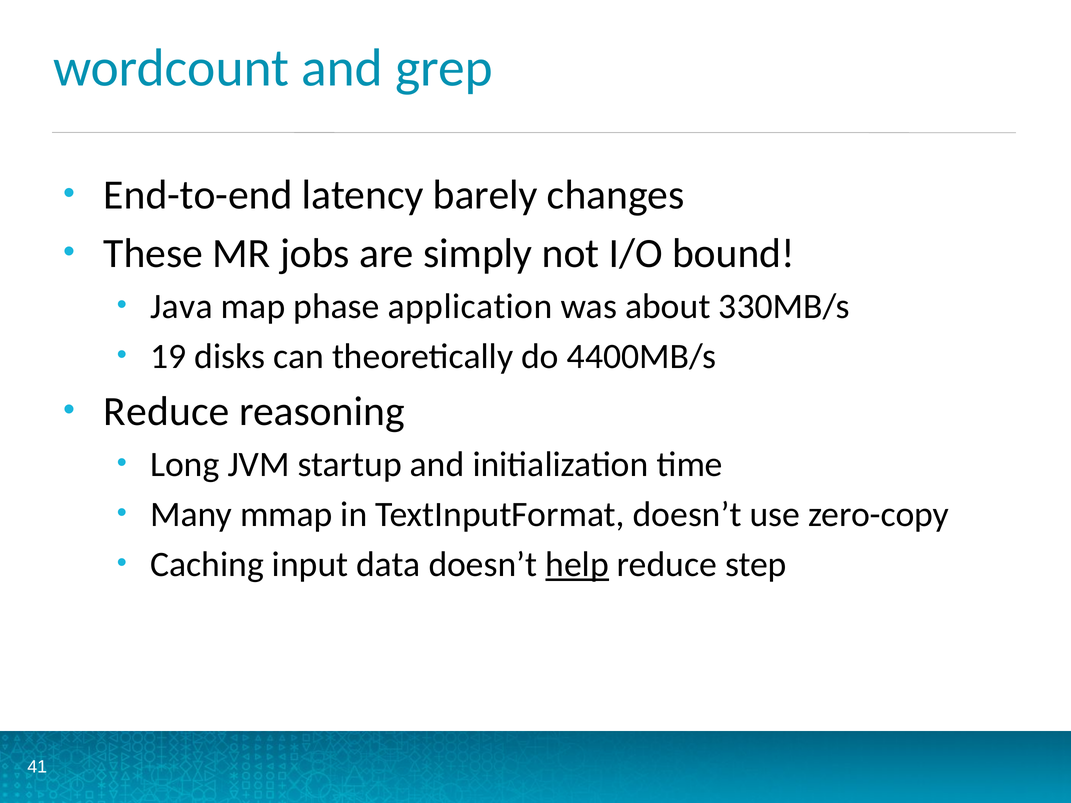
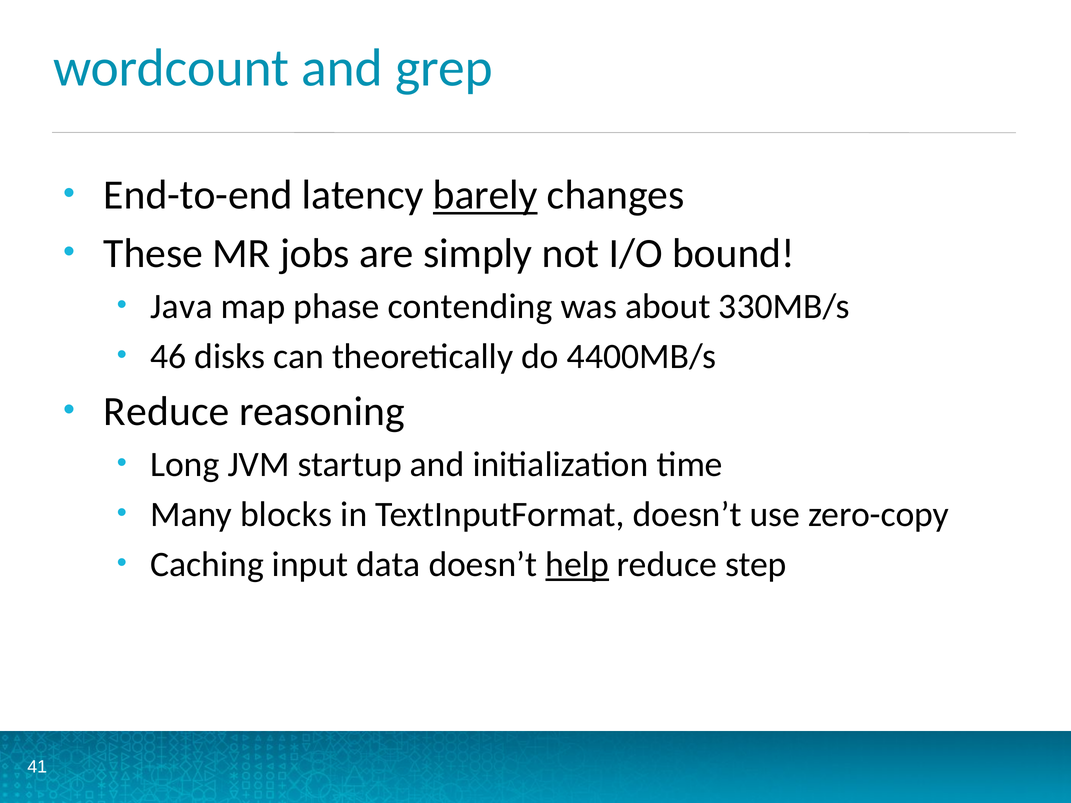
barely underline: none -> present
application: application -> contending
19: 19 -> 46
mmap: mmap -> blocks
